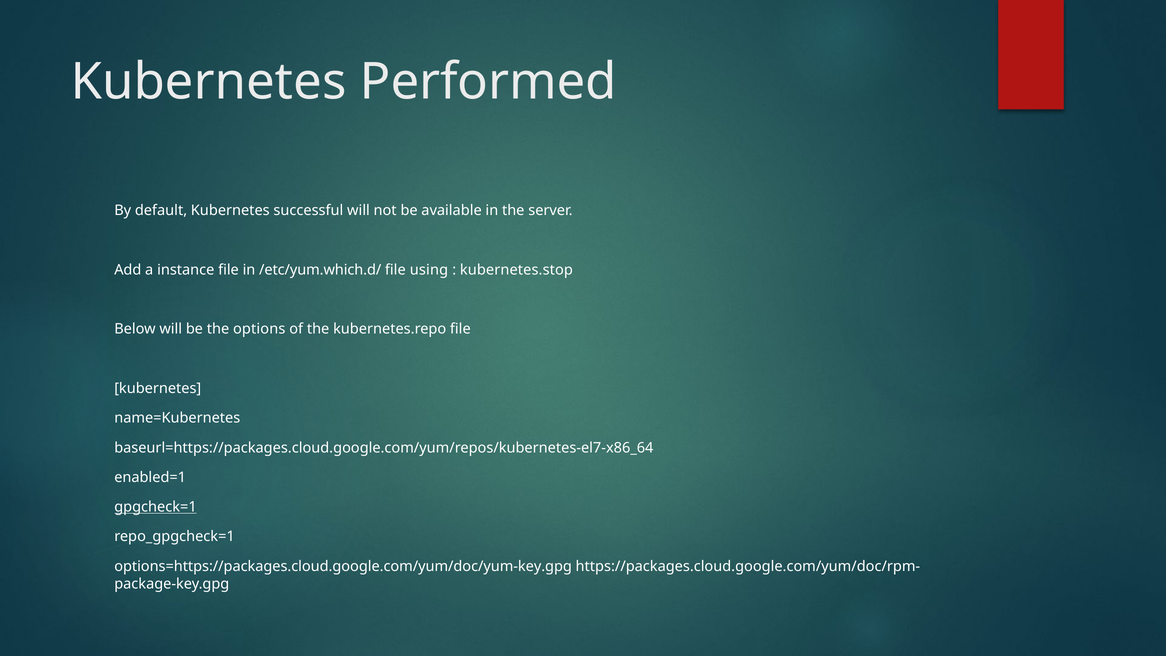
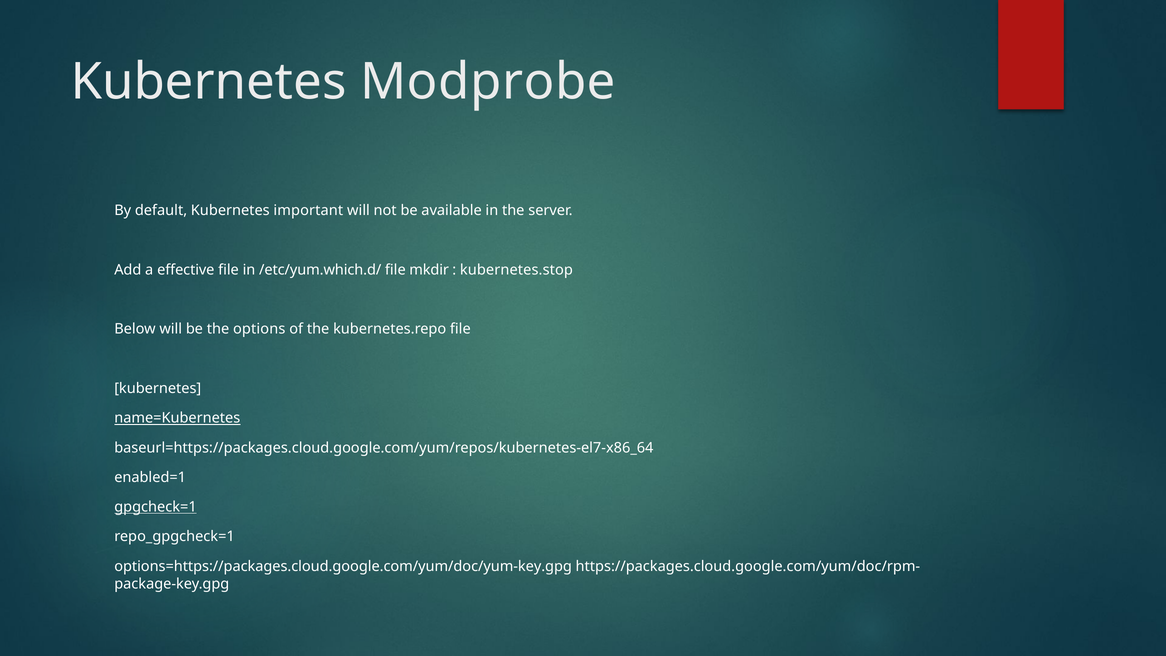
Performed: Performed -> Modprobe
successful: successful -> important
instance: instance -> effective
using: using -> mkdir
name=Kubernetes underline: none -> present
